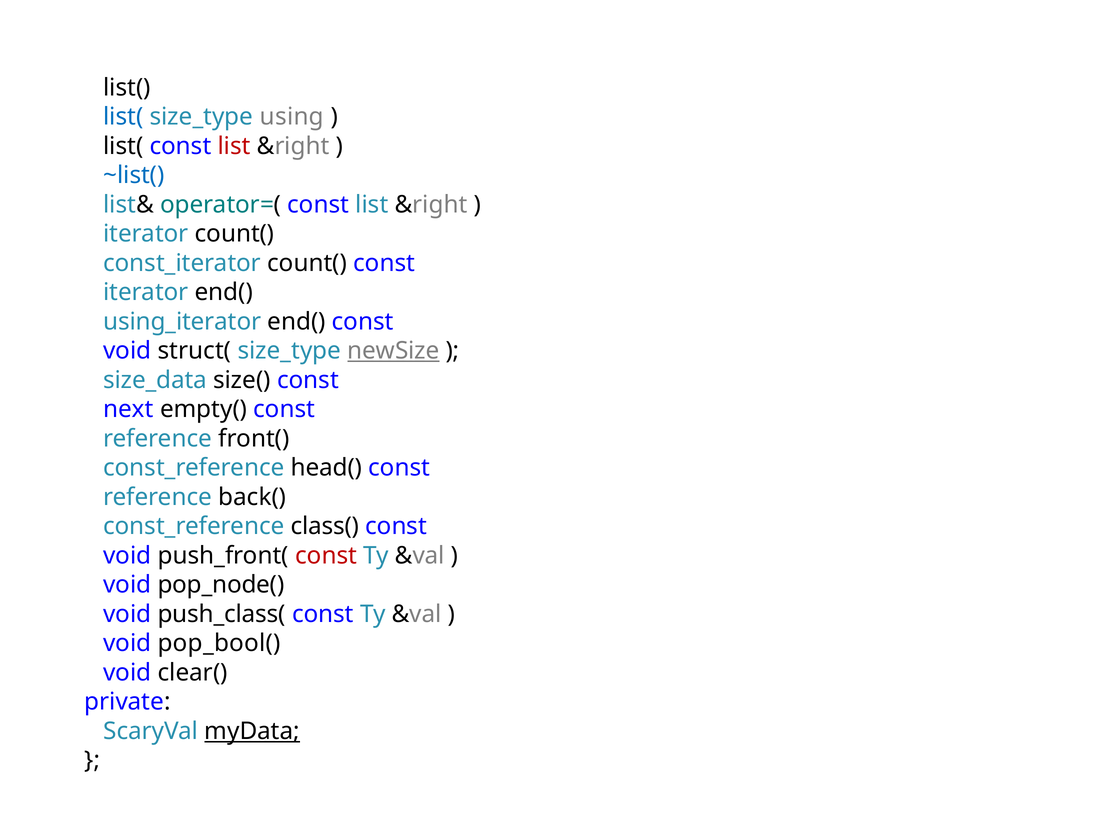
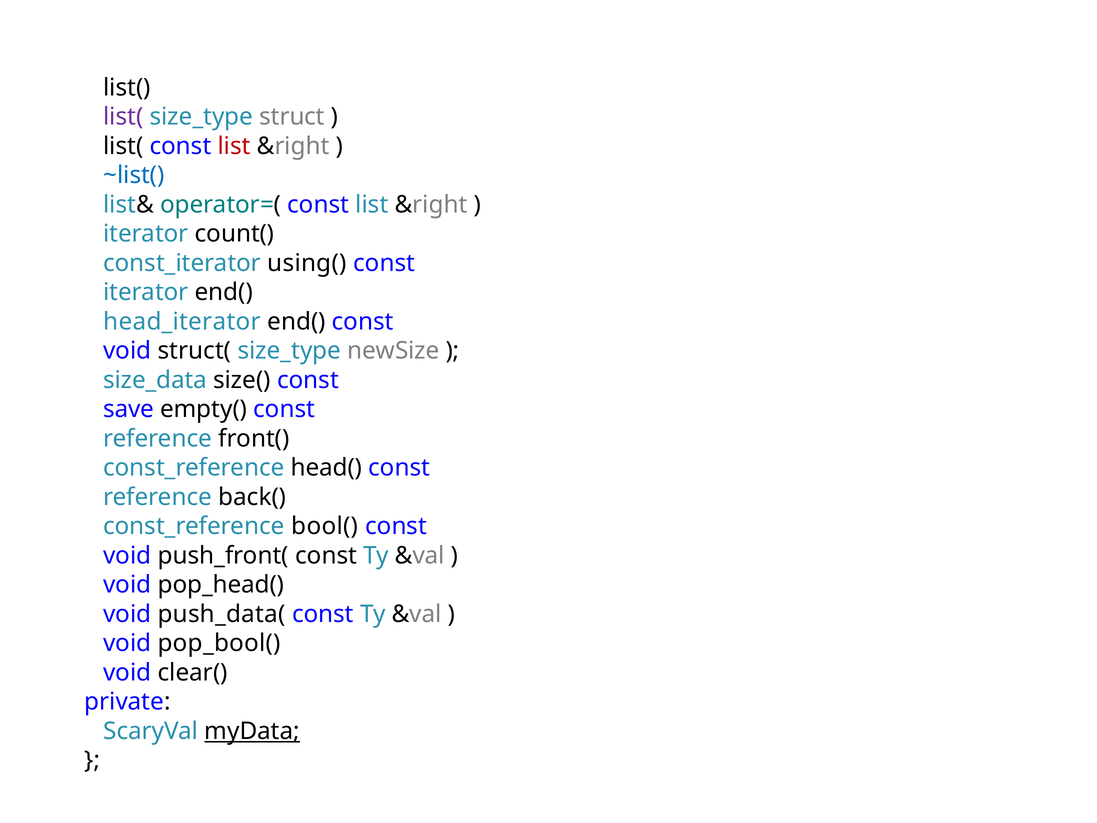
list( at (123, 117) colour: blue -> purple
using: using -> struct
const_iterator count(: count( -> using(
using_iterator: using_iterator -> head_iterator
newSize underline: present -> none
next: next -> save
class(: class( -> bool(
const at (326, 555) colour: red -> black
pop_node(: pop_node( -> pop_head(
push_class(: push_class( -> push_data(
